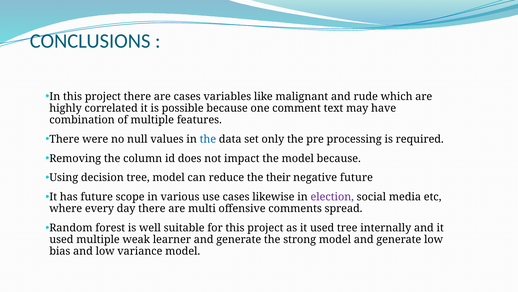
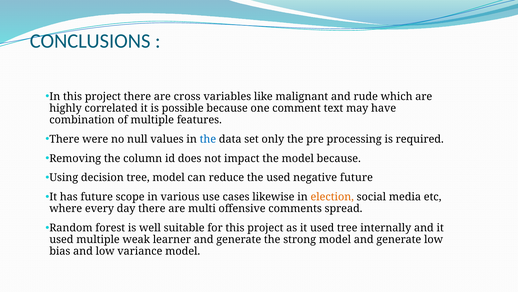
are cases: cases -> cross
the their: their -> used
election colour: purple -> orange
